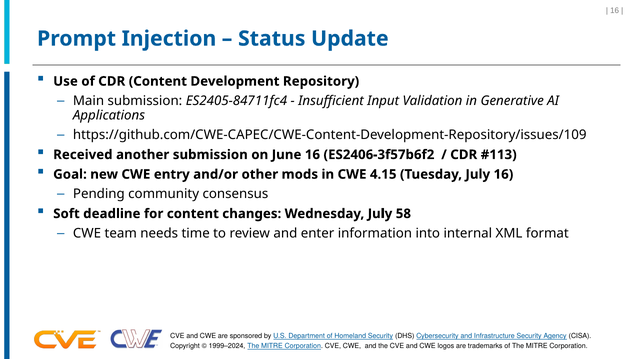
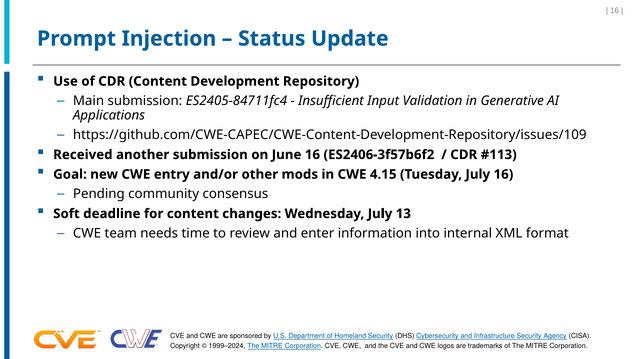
58: 58 -> 13
